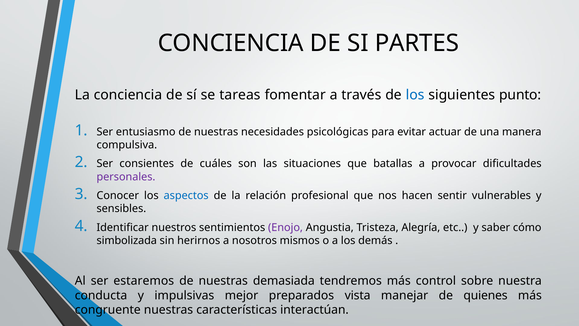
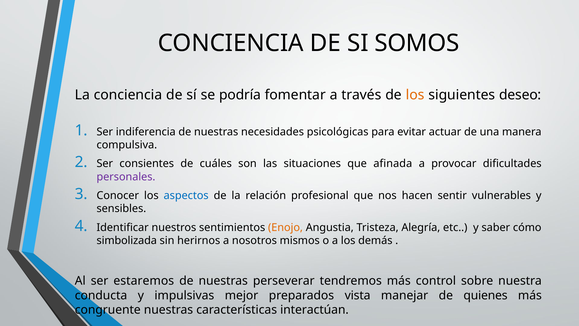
PARTES: PARTES -> SOMOS
tareas: tareas -> podría
los at (415, 95) colour: blue -> orange
punto: punto -> deseo
entusiasmo: entusiasmo -> indiferencia
batallas: batallas -> afinada
Enojo colour: purple -> orange
demasiada: demasiada -> perseverar
